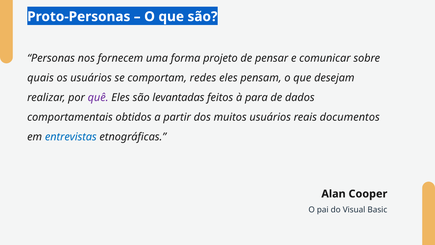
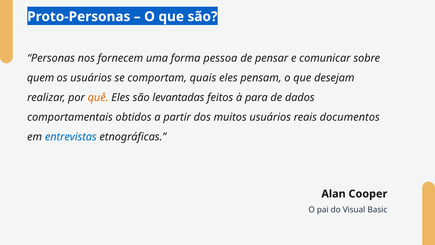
projeto: projeto -> pessoa
quais: quais -> quem
redes: redes -> quais
quê colour: purple -> orange
